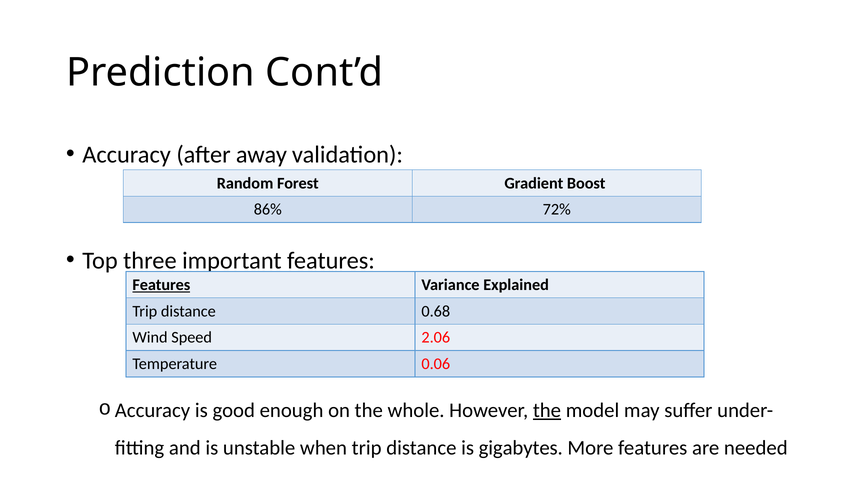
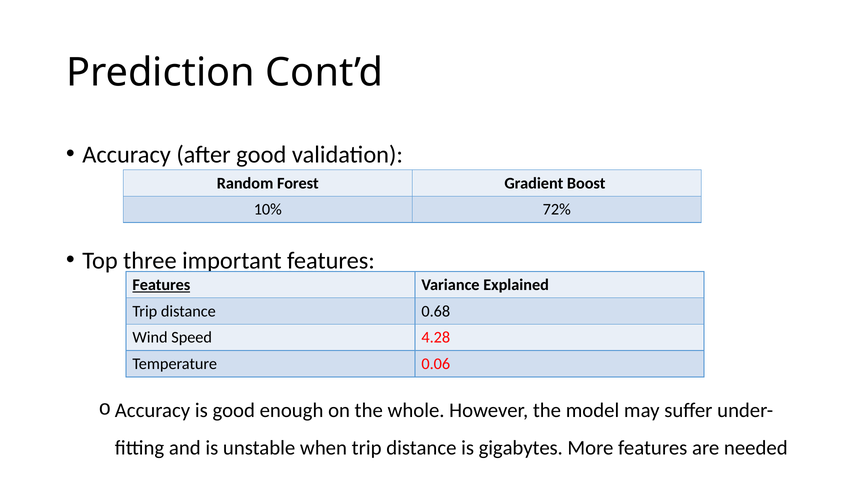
after away: away -> good
86%: 86% -> 10%
2.06: 2.06 -> 4.28
the at (547, 410) underline: present -> none
